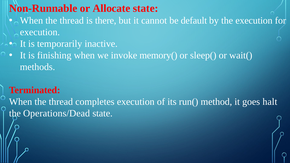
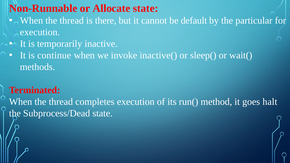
the execution: execution -> particular
finishing: finishing -> continue
memory(: memory( -> inactive(
Operations/Dead: Operations/Dead -> Subprocess/Dead
